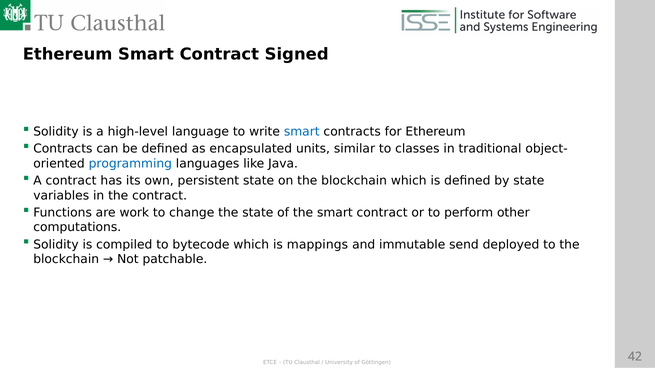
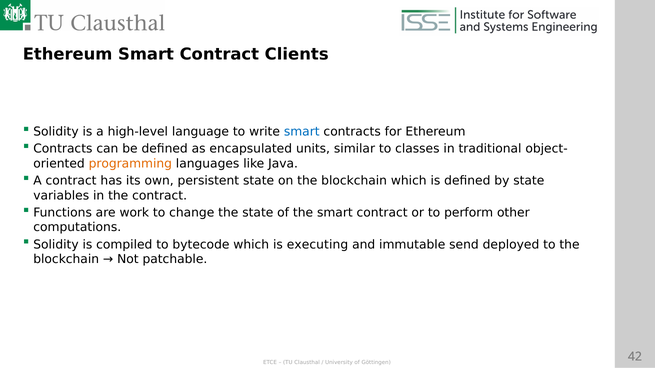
Signed: Signed -> Clients
programming colour: blue -> orange
mappings: mappings -> executing
